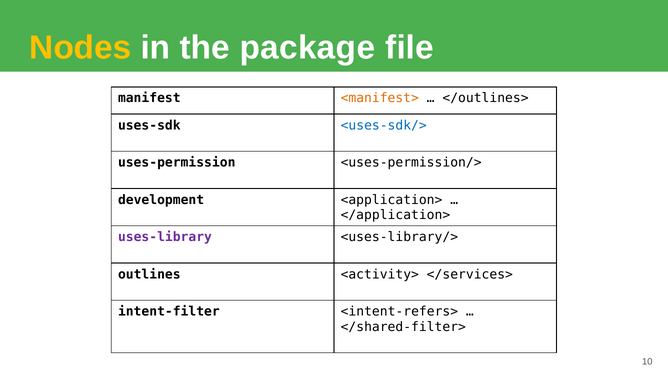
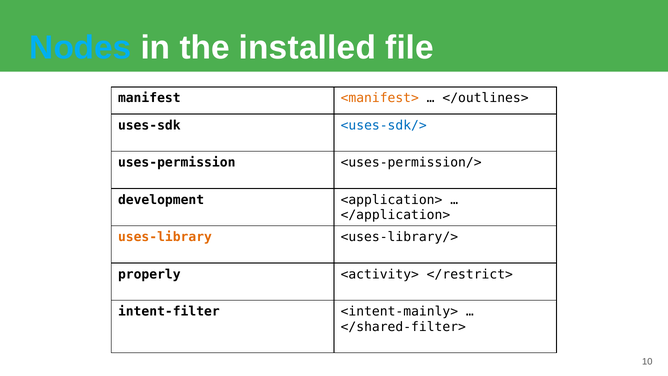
Nodes colour: yellow -> light blue
package: package -> installed
uses-library colour: purple -> orange
outlines: outlines -> properly
</services>: </services> -> </restrict>
<intent-refers>: <intent-refers> -> <intent-mainly>
